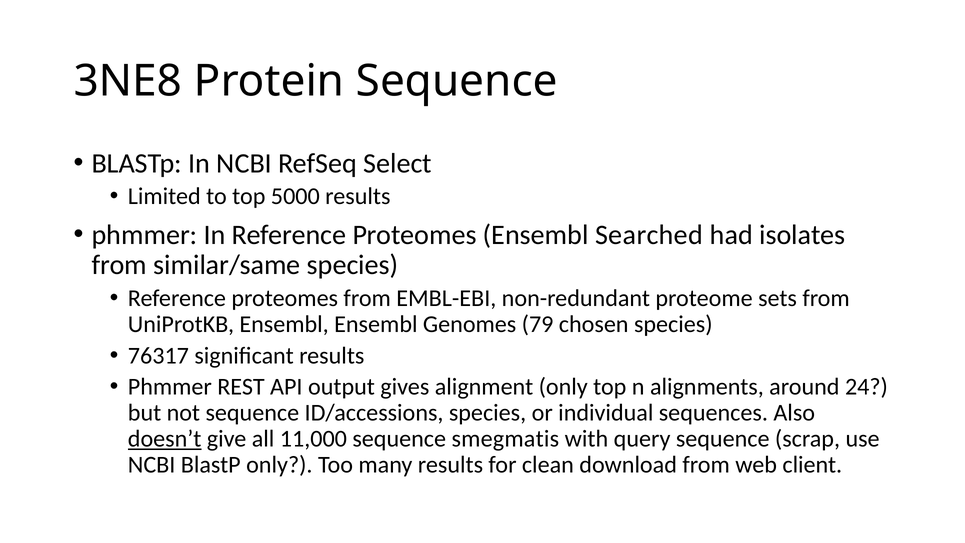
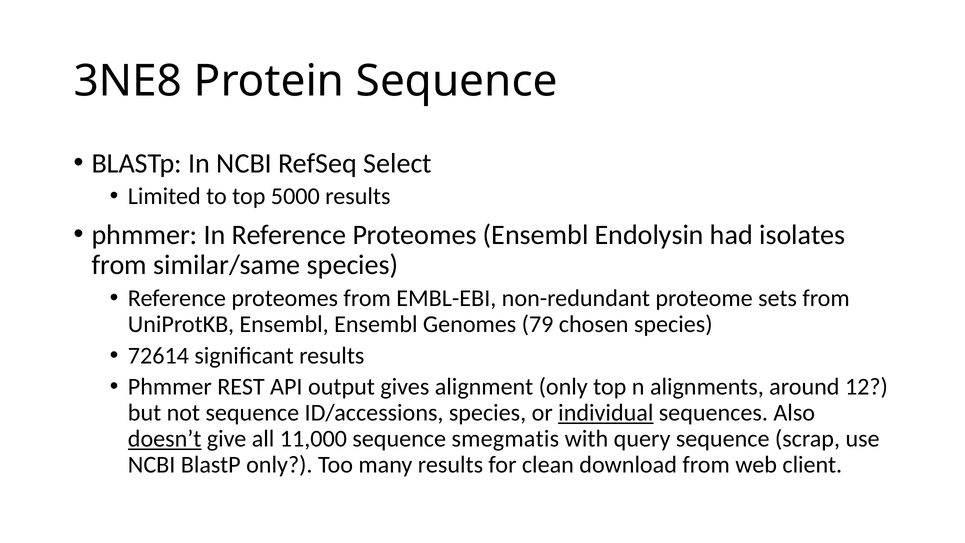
Searched: Searched -> Endolysin
76317: 76317 -> 72614
24: 24 -> 12
individual underline: none -> present
